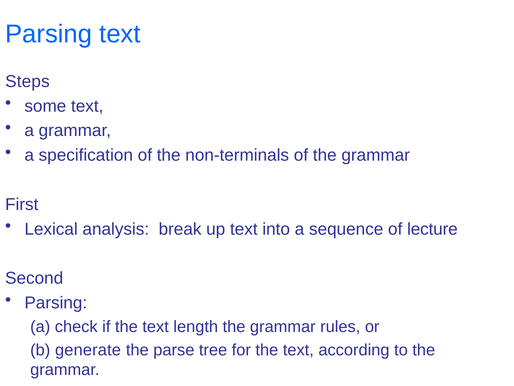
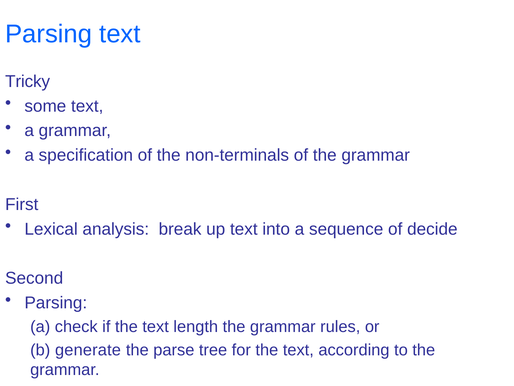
Steps: Steps -> Tricky
lecture: lecture -> decide
